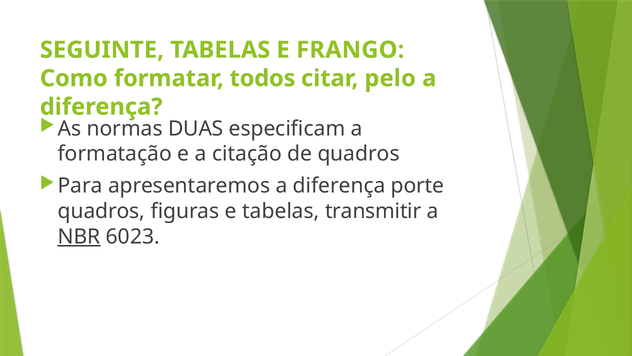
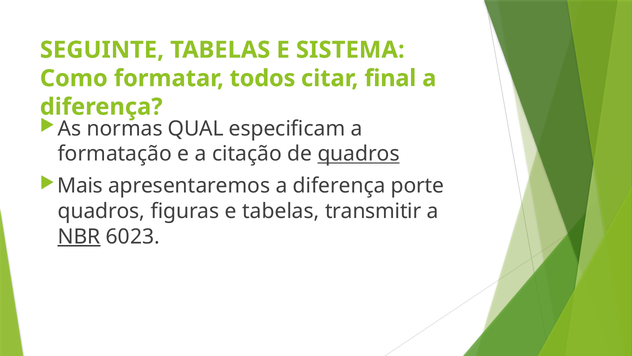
FRANGO: FRANGO -> SISTEMA
pelo: pelo -> final
DUAS: DUAS -> QUAL
quadros at (359, 154) underline: none -> present
Para: Para -> Mais
